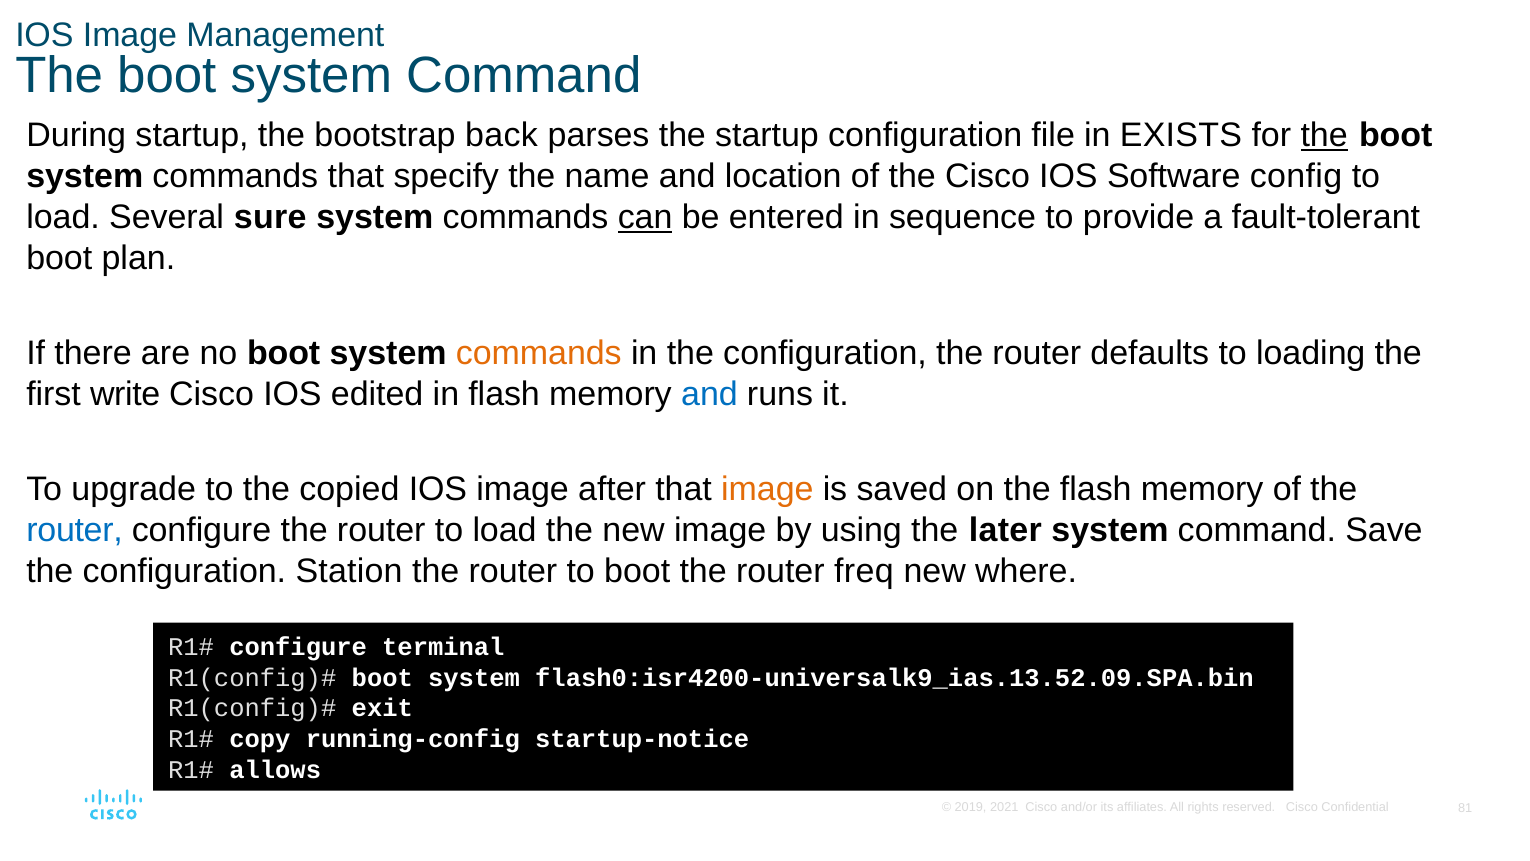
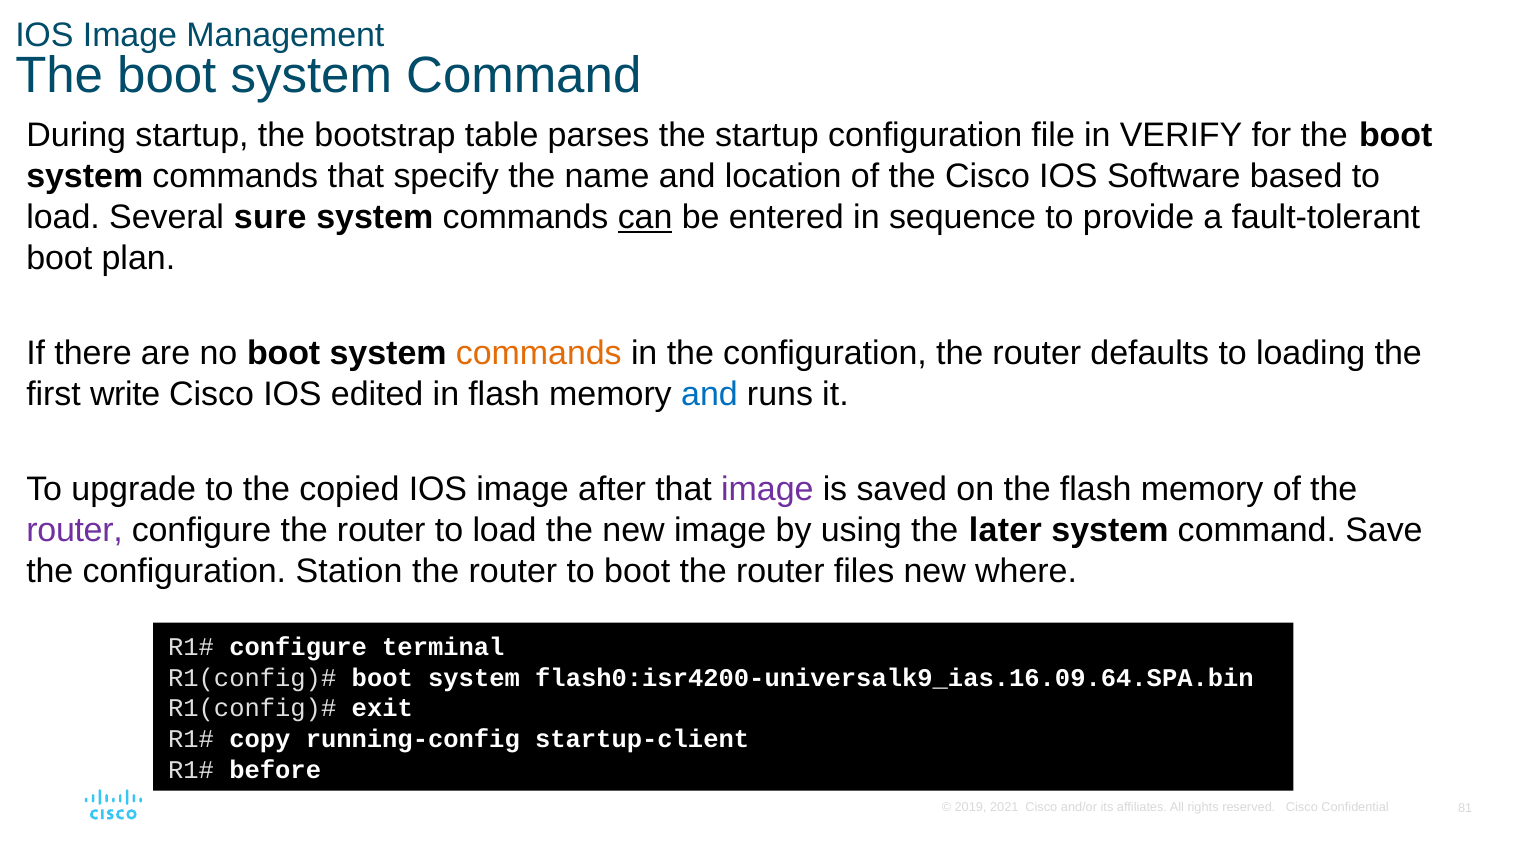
back: back -> table
EXISTS: EXISTS -> VERIFY
the at (1324, 136) underline: present -> none
config: config -> based
image at (767, 489) colour: orange -> purple
router at (75, 530) colour: blue -> purple
freq: freq -> files
flash0:isr4200-universalk9_ias.13.52.09.SPA.bin: flash0:isr4200-universalk9_ias.13.52.09.SPA.bin -> flash0:isr4200-universalk9_ias.16.09.64.SPA.bin
startup-notice: startup-notice -> startup-client
allows: allows -> before
